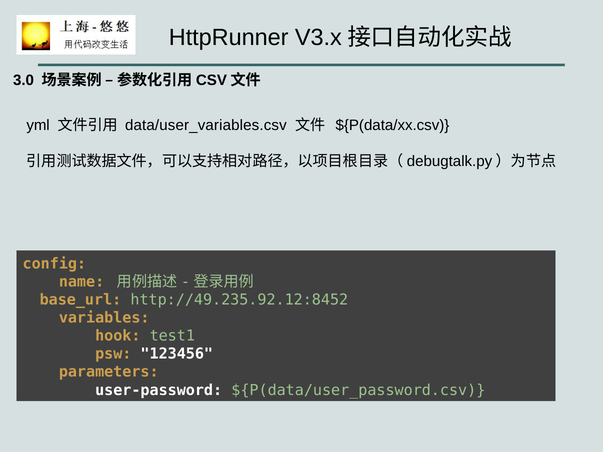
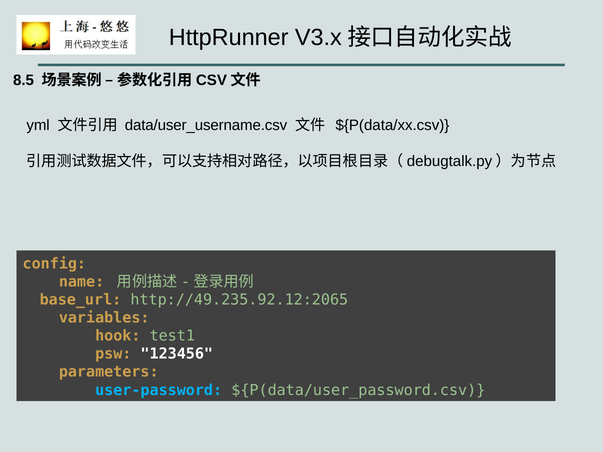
3.0: 3.0 -> 8.5
data/user_variables.csv: data/user_variables.csv -> data/user_username.csv
http://49.235.92.12:8452: http://49.235.92.12:8452 -> http://49.235.92.12:2065
user-password colour: white -> light blue
